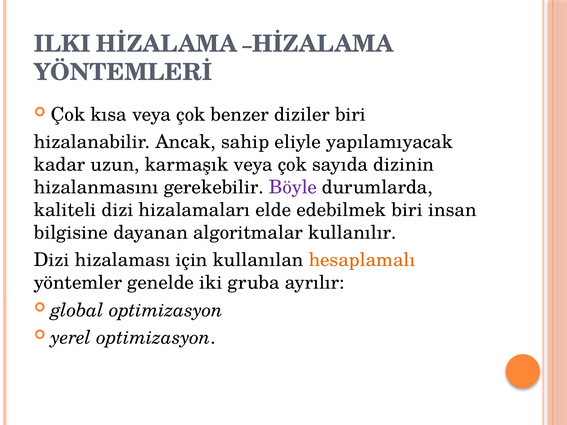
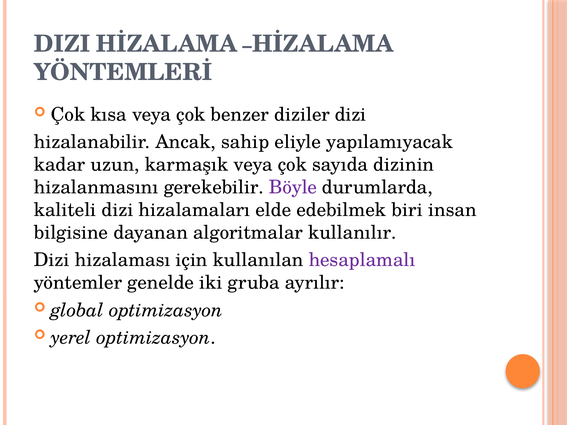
ILKI at (62, 44): ILKI -> DIZI
diziler biri: biri -> dizi
hesaplamalı colour: orange -> purple
